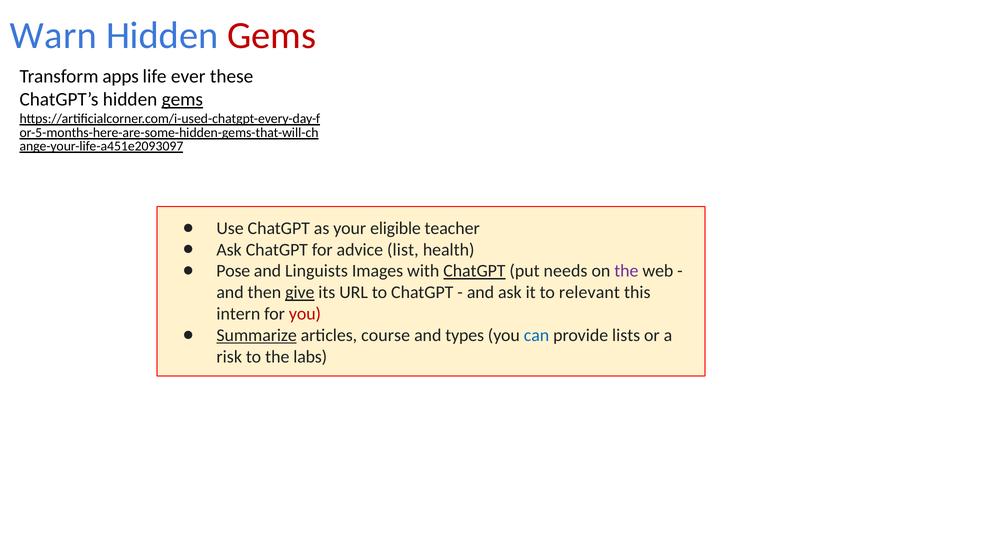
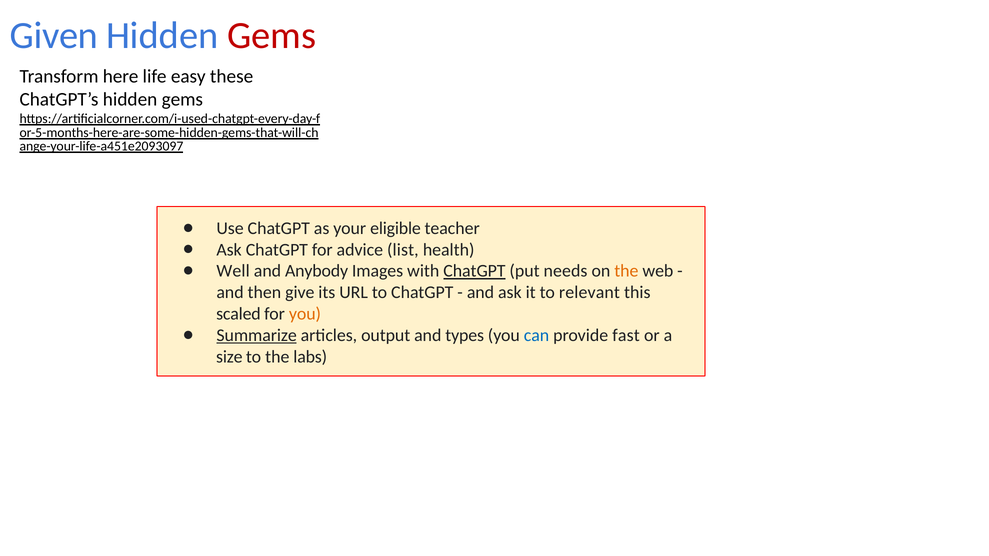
Warn: Warn -> Given
apps: apps -> here
ever: ever -> easy
gems at (182, 99) underline: present -> none
Pose: Pose -> Well
Linguists: Linguists -> Anybody
the at (626, 271) colour: purple -> orange
give underline: present -> none
intern: intern -> scaled
you at (305, 314) colour: red -> orange
course: course -> output
lists: lists -> fast
risk: risk -> size
